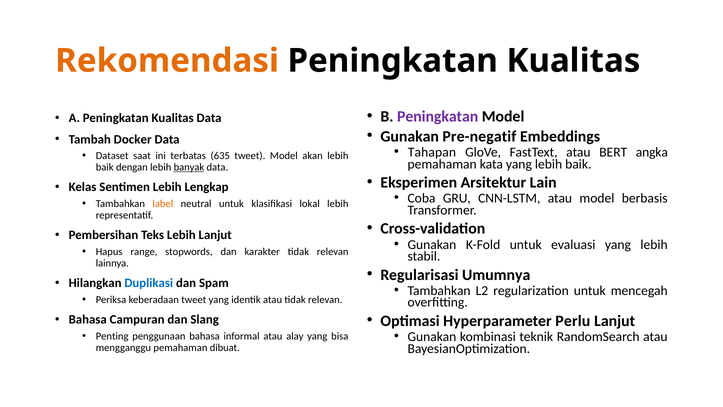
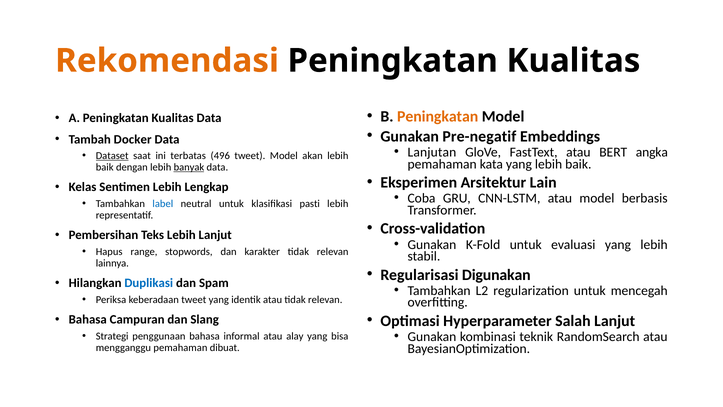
Peningkatan at (438, 117) colour: purple -> orange
Tahapan: Tahapan -> Lanjutan
Dataset underline: none -> present
635: 635 -> 496
label colour: orange -> blue
lokal: lokal -> pasti
Umumnya: Umumnya -> Digunakan
Perlu: Perlu -> Salah
Penting: Penting -> Strategi
